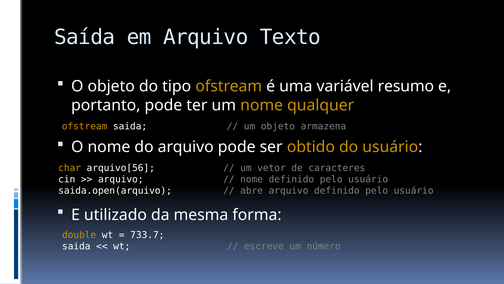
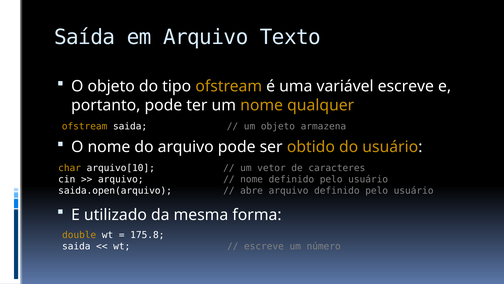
variável resumo: resumo -> escreve
arquivo[56: arquivo[56 -> arquivo[10
733.7: 733.7 -> 175.8
